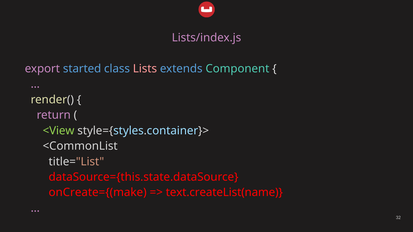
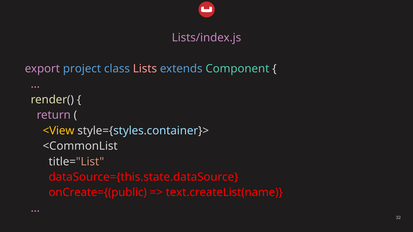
started: started -> project
<View colour: light green -> yellow
onCreate={(make: onCreate={(make -> onCreate={(public
